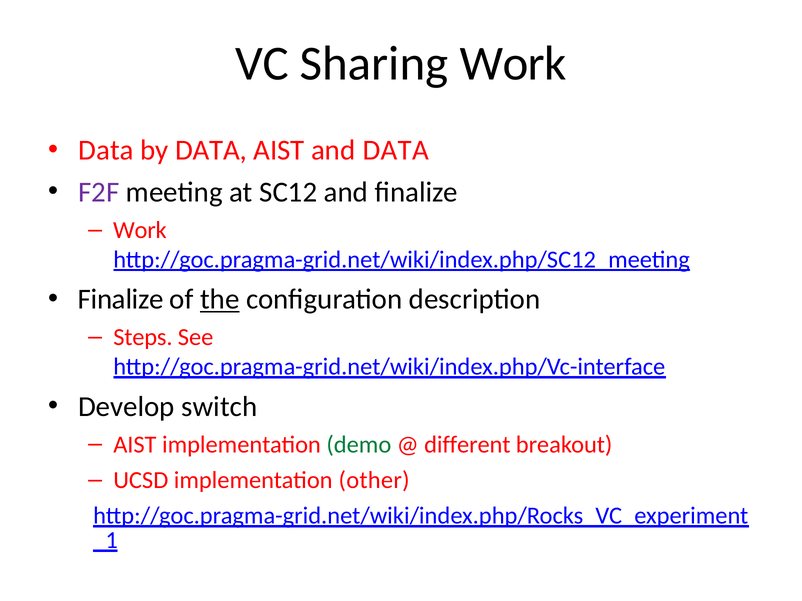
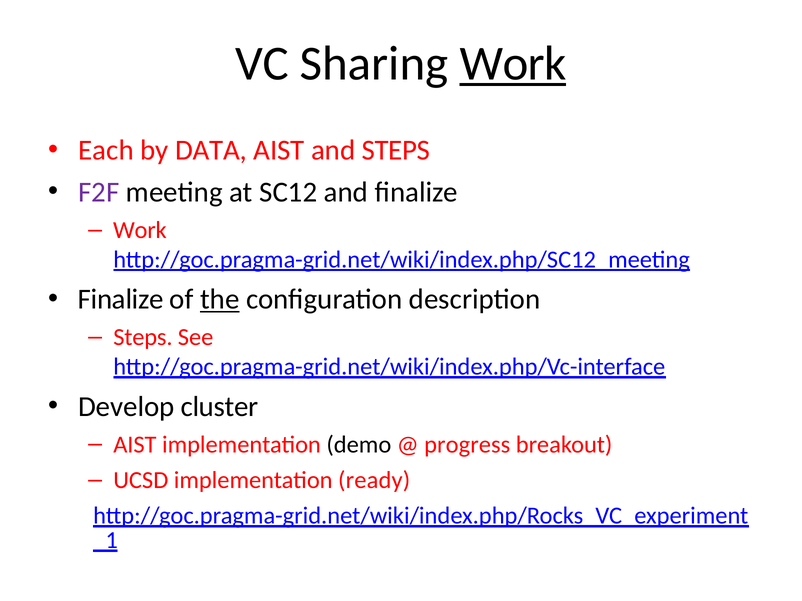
Work at (513, 64) underline: none -> present
Data at (106, 150): Data -> Each
and DATA: DATA -> STEPS
switch: switch -> cluster
demo colour: green -> black
different: different -> progress
other: other -> ready
